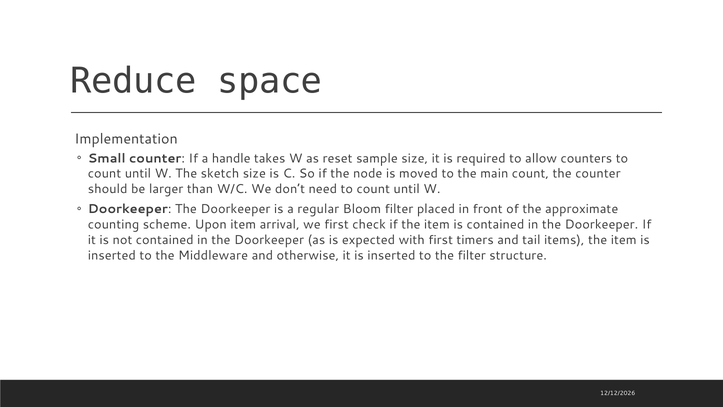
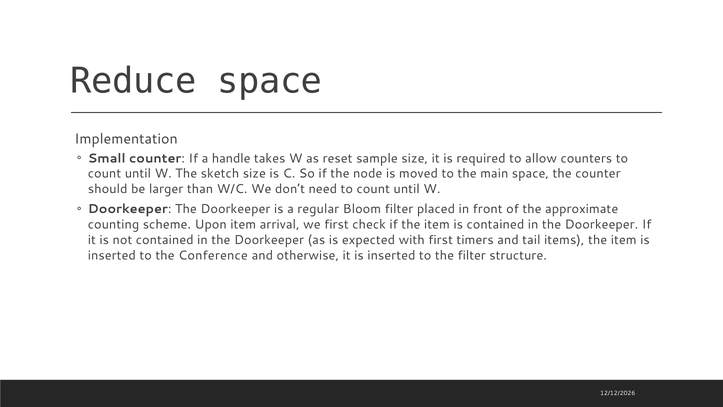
main count: count -> space
Middleware: Middleware -> Conference
